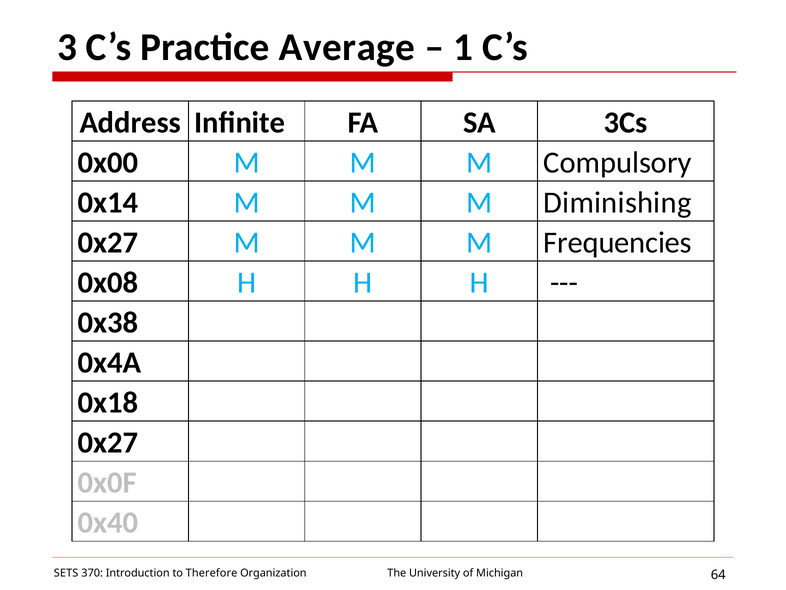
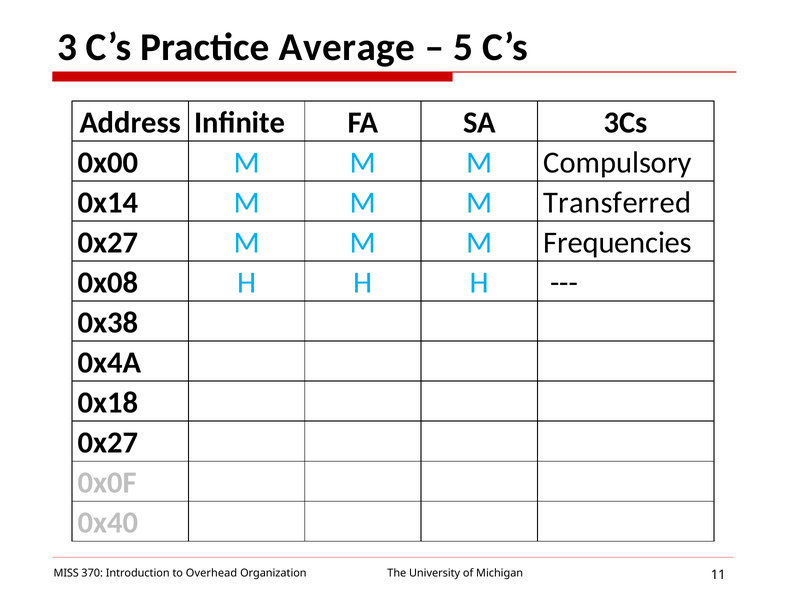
1: 1 -> 5
Diminishing: Diminishing -> Transferred
SETS: SETS -> MISS
Therefore: Therefore -> Overhead
64: 64 -> 11
